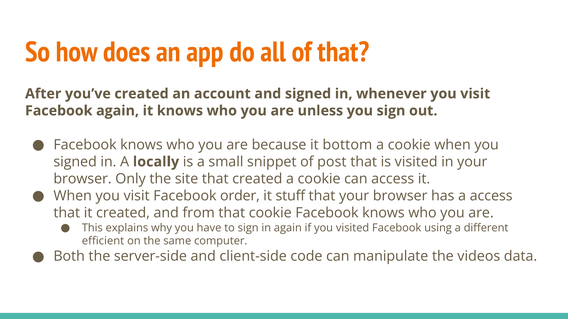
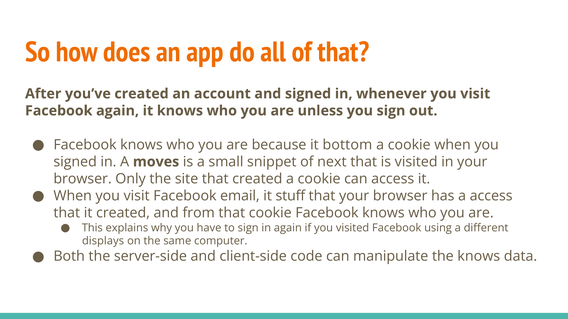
locally: locally -> moves
post: post -> next
order: order -> email
efficient: efficient -> displays
the videos: videos -> knows
